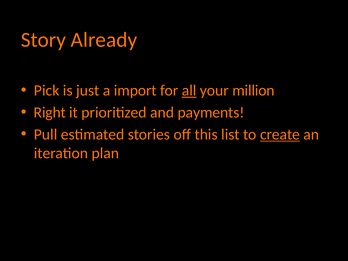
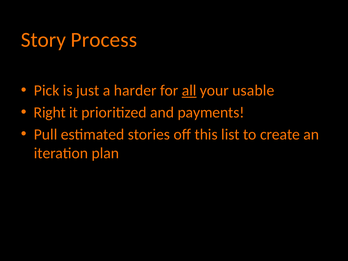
Already: Already -> Process
import: import -> harder
million: million -> usable
create underline: present -> none
